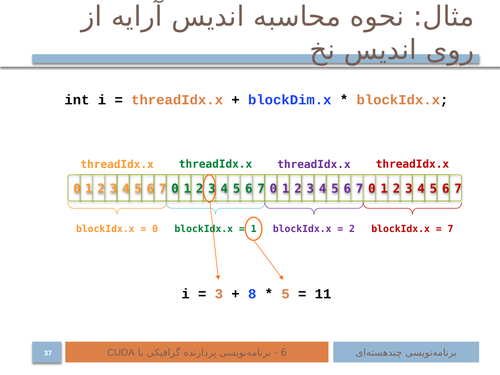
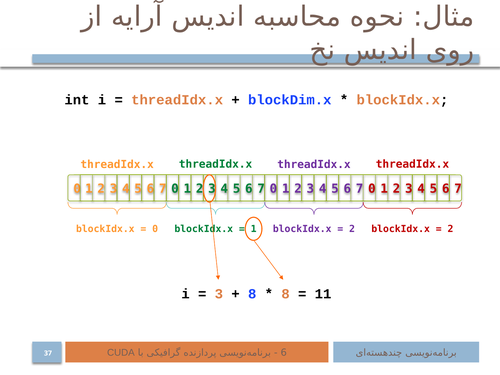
7 at (450, 229): 7 -> 2
5 at (286, 294): 5 -> 8
